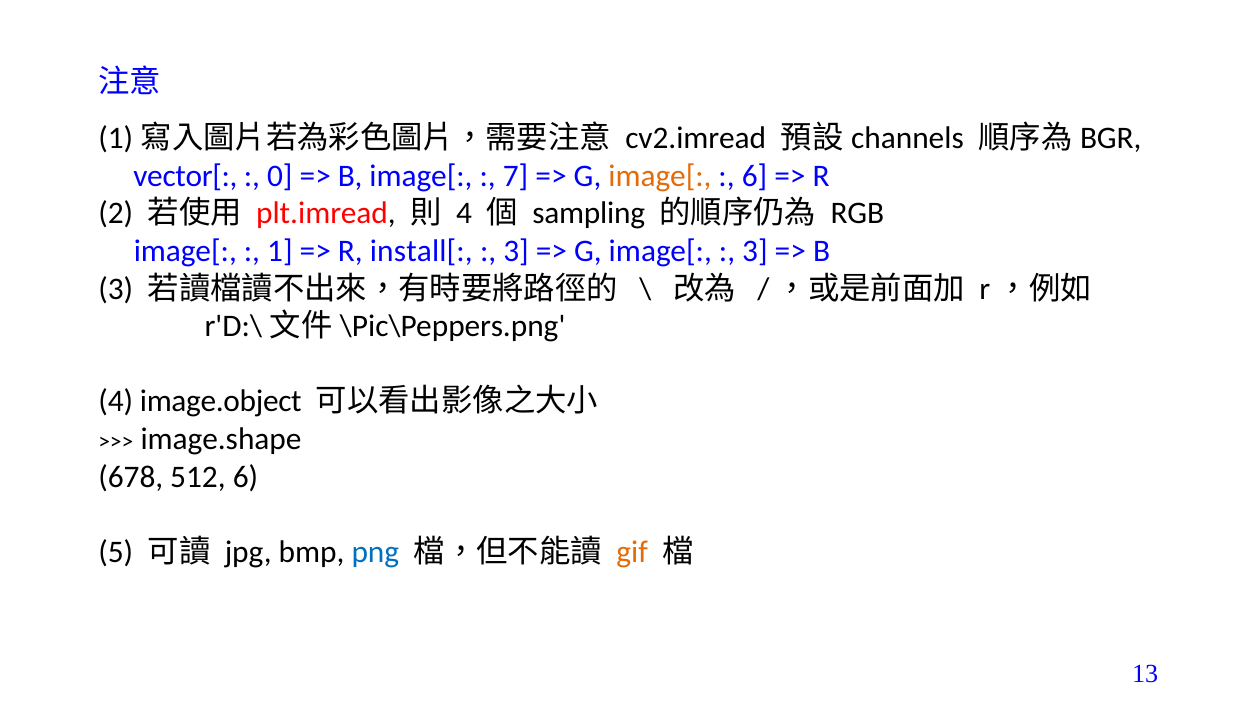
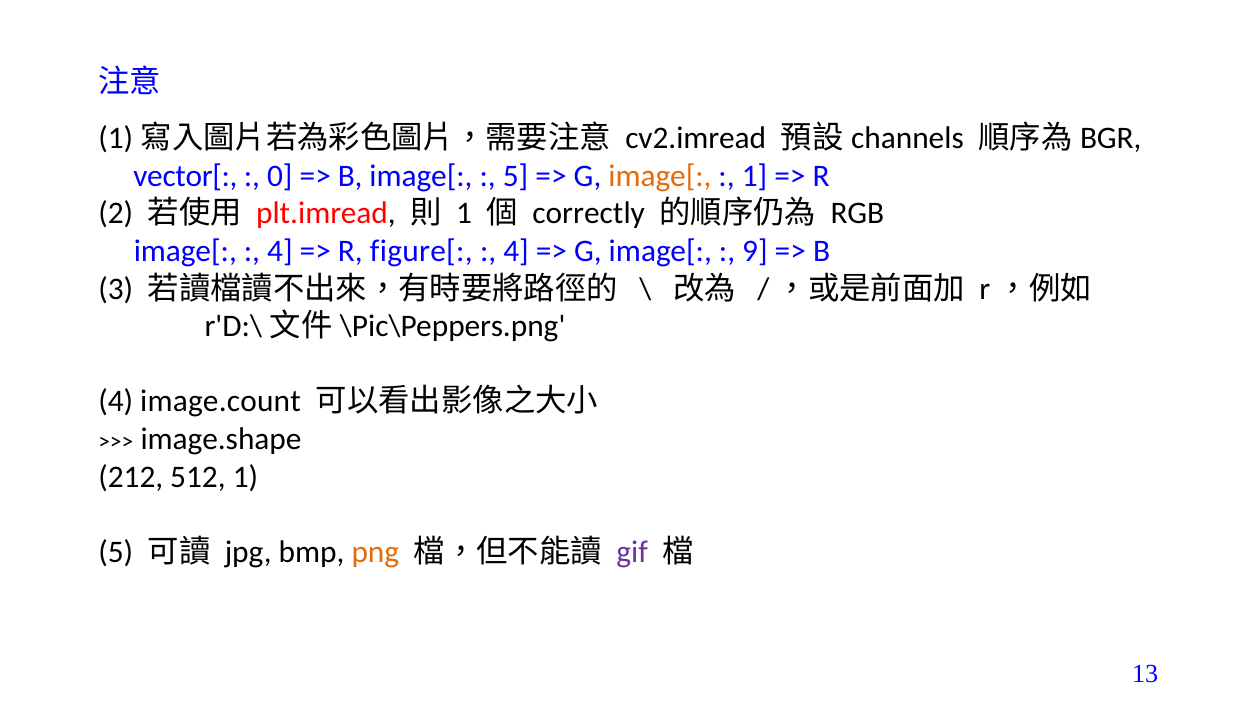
7 at (516, 176): 7 -> 5
6 at (754, 176): 6 -> 1
4 at (464, 214): 4 -> 1
sampling: sampling -> correctly
1 at (280, 251): 1 -> 4
install[: install[ -> figure[
3 at (516, 251): 3 -> 4
3 at (755, 251): 3 -> 9
image.object: image.object -> image.count
678: 678 -> 212
512 6: 6 -> 1
png colour: blue -> orange
gif colour: orange -> purple
